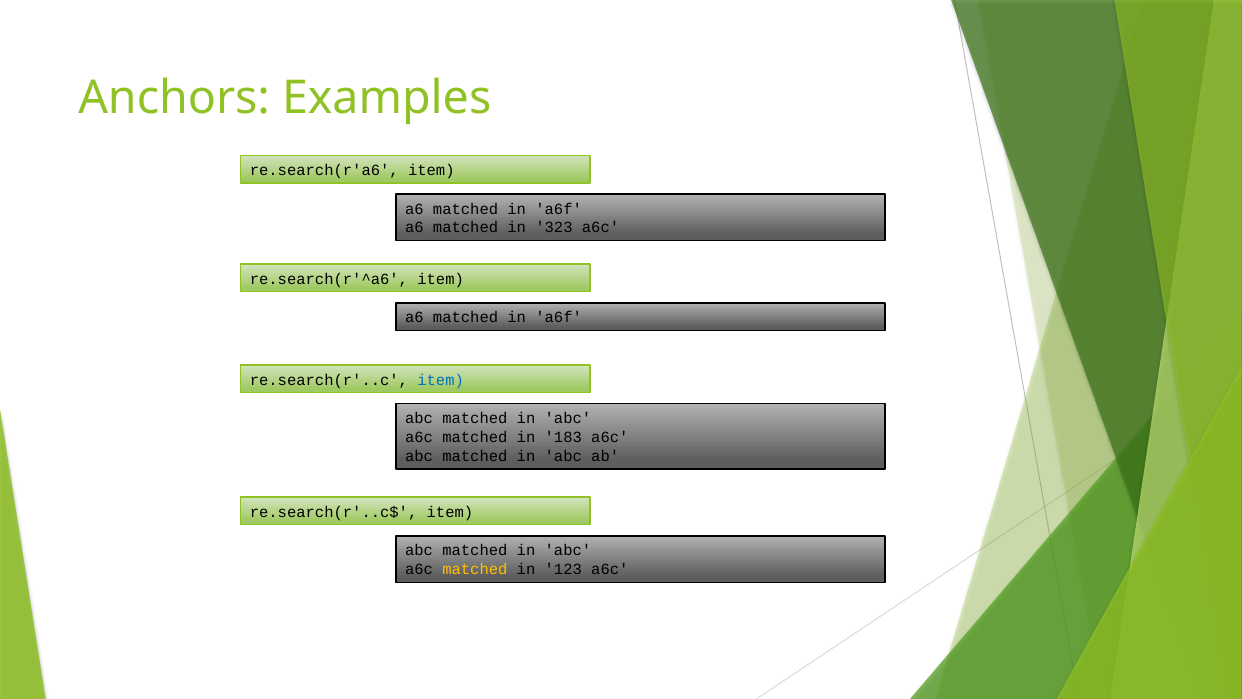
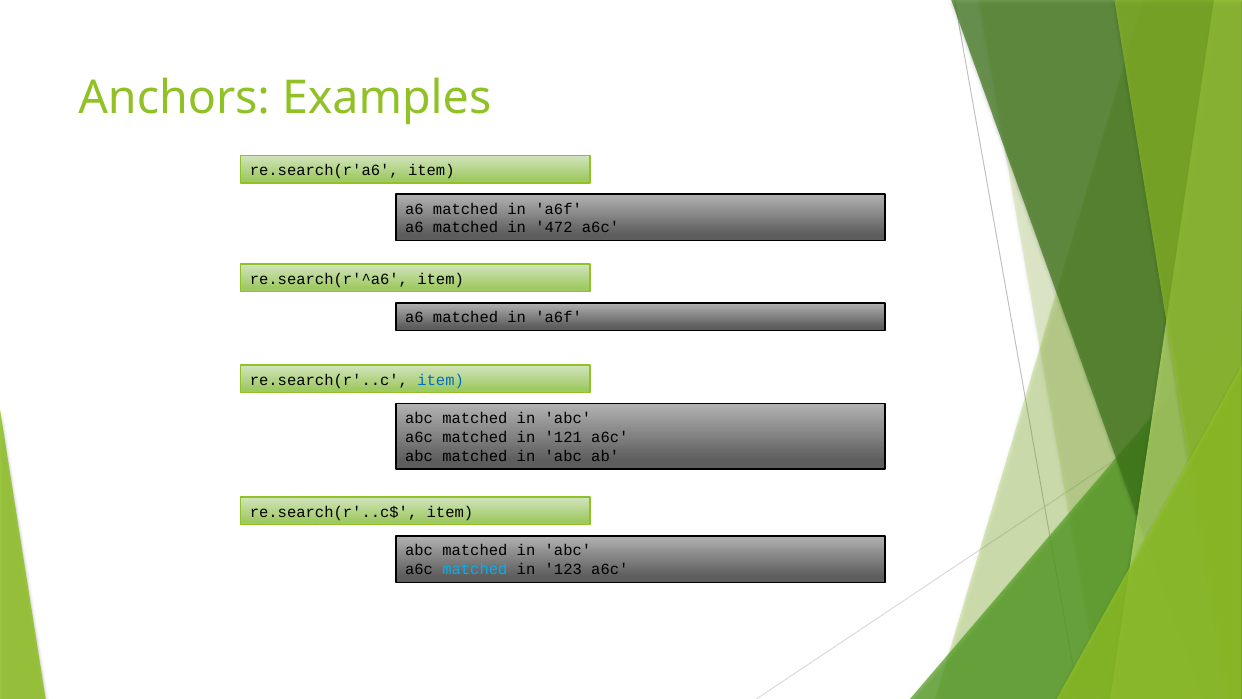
323: 323 -> 472
183: 183 -> 121
matched at (475, 569) colour: yellow -> light blue
